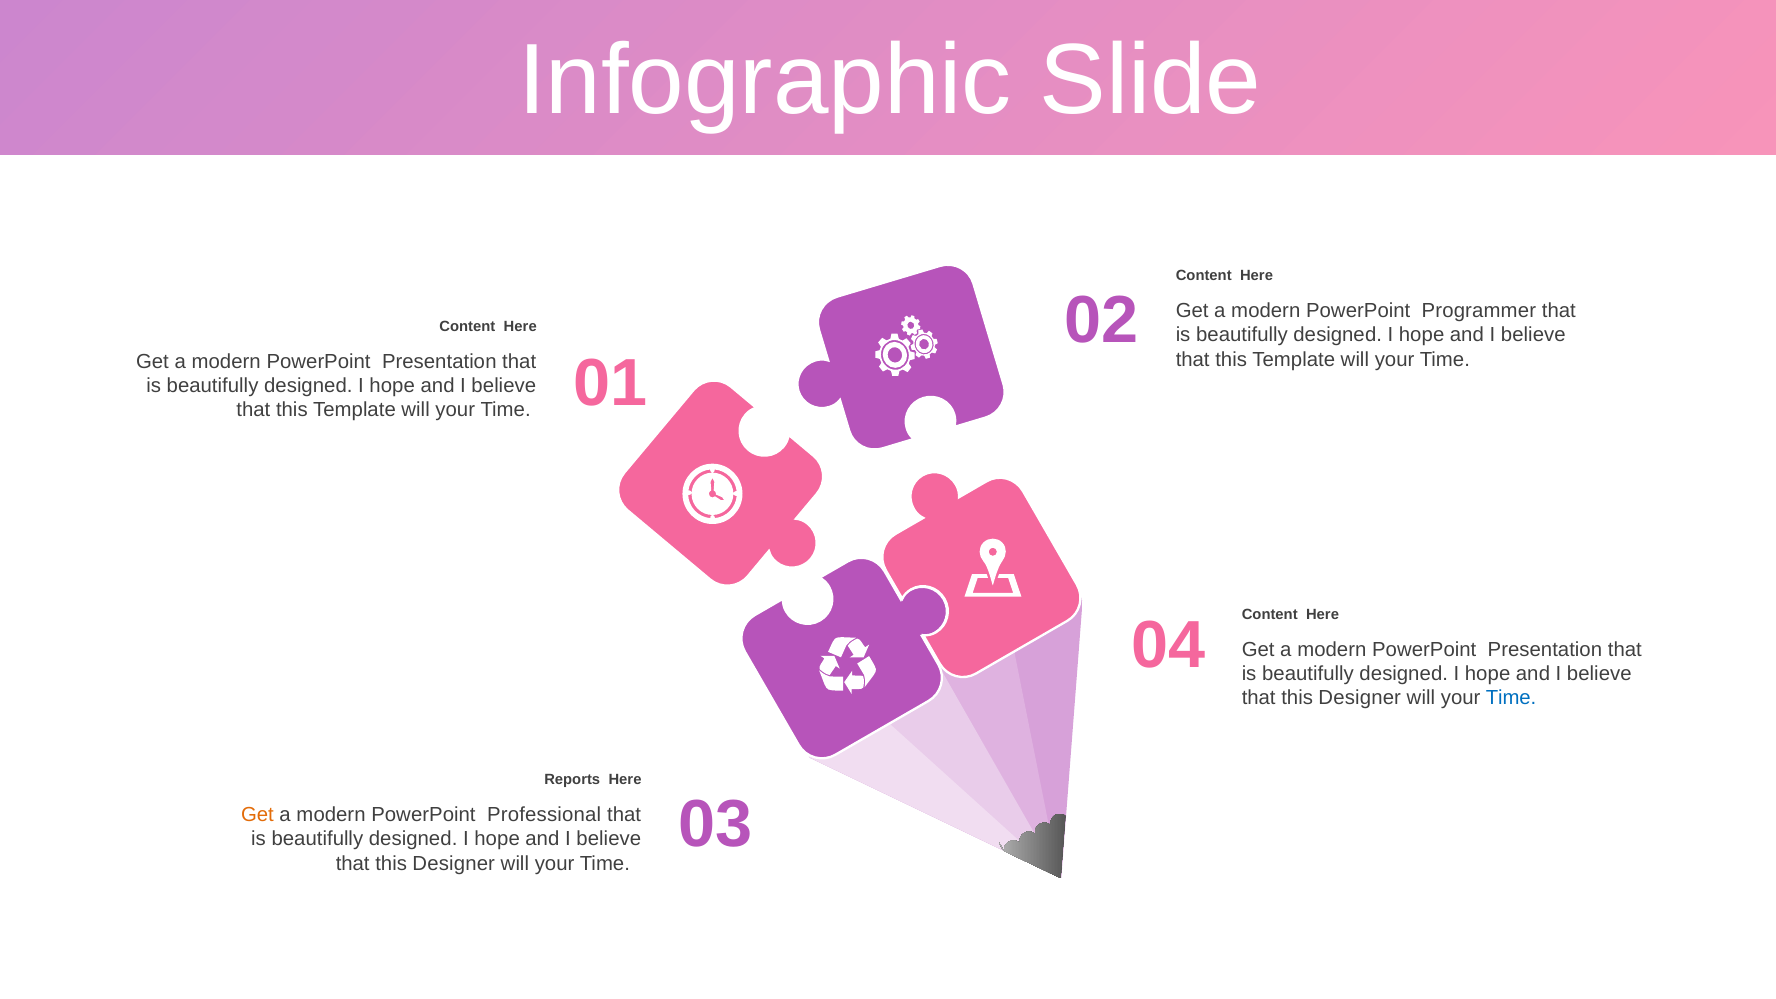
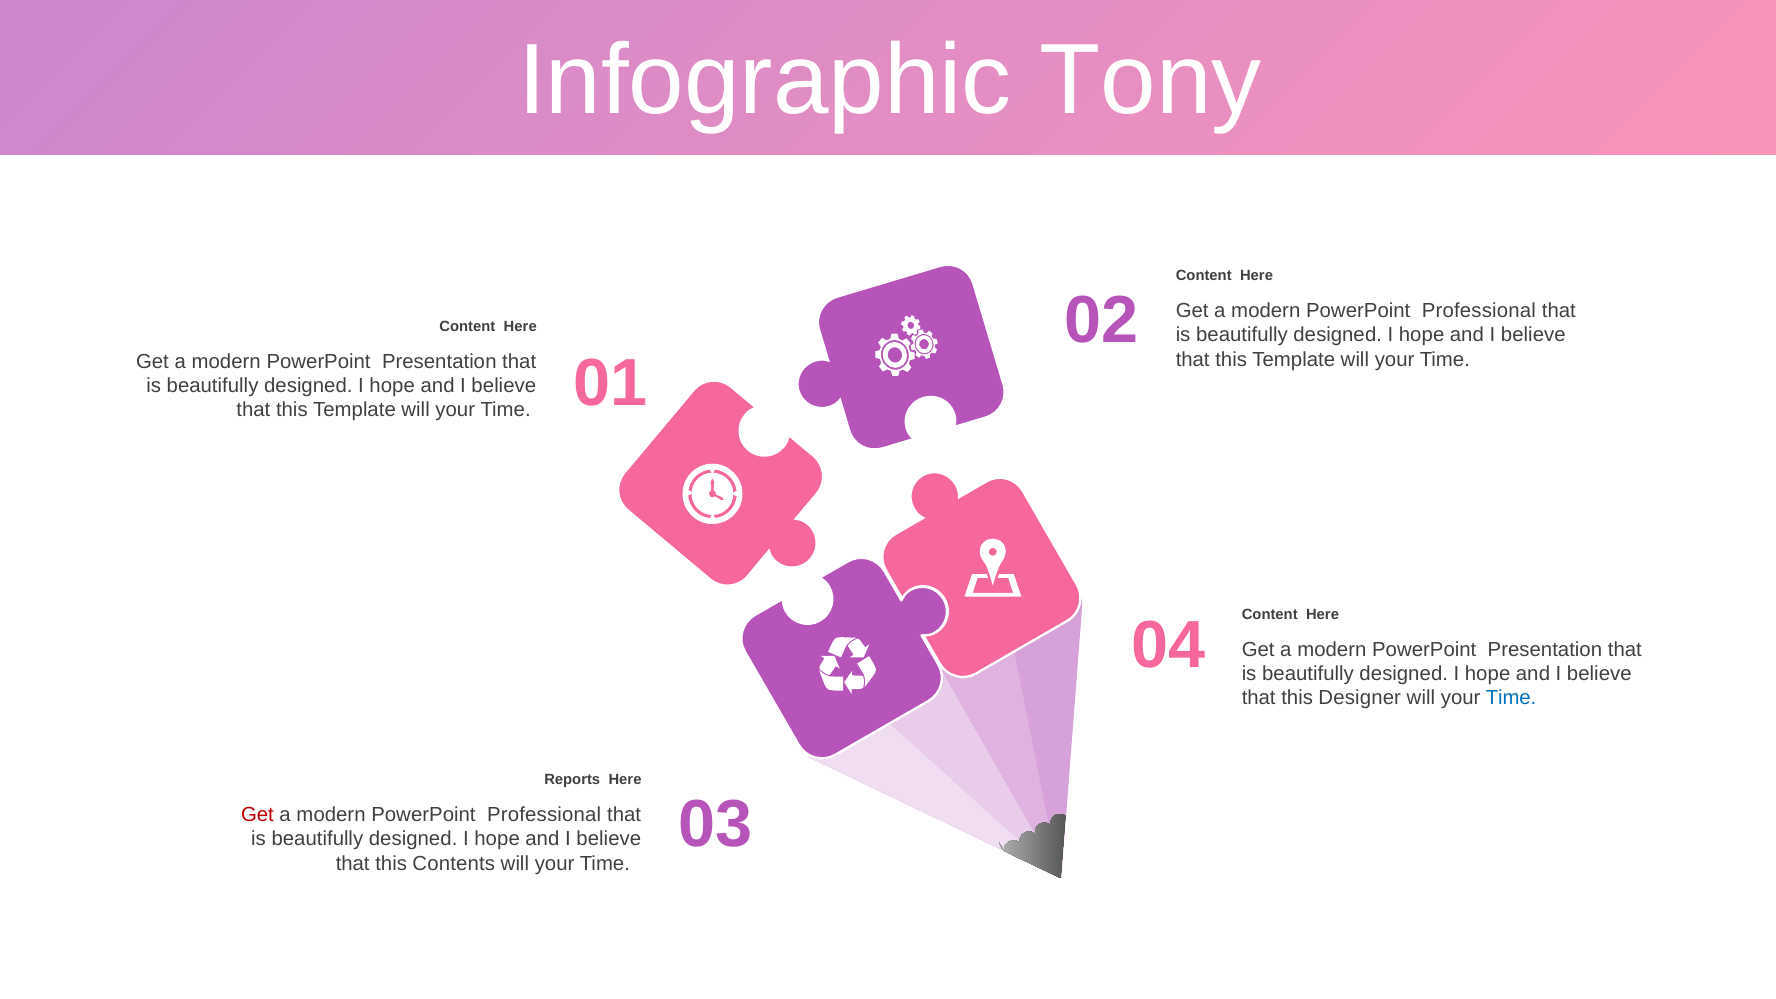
Slide: Slide -> Tony
Programmer at (1479, 310): Programmer -> Professional
Get at (257, 814) colour: orange -> red
Designer at (454, 863): Designer -> Contents
